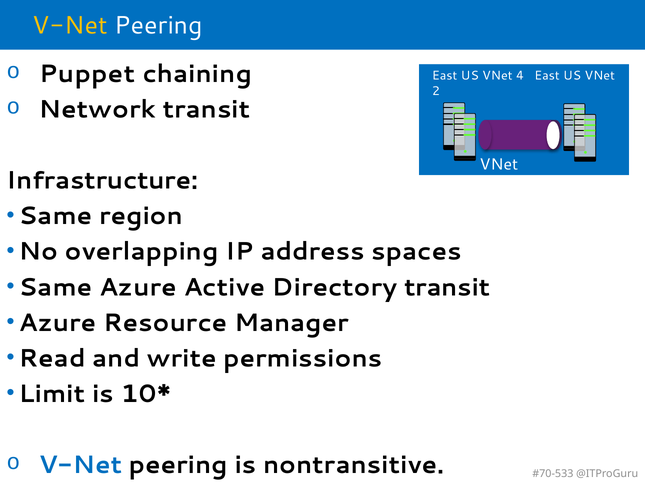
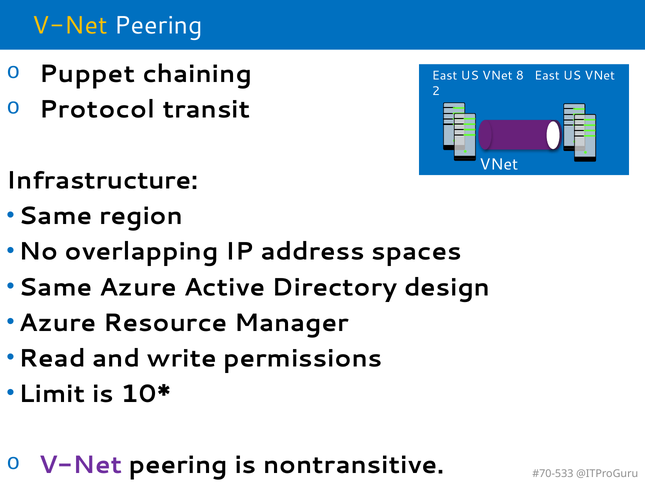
4: 4 -> 8
Network: Network -> Protocol
Directory transit: transit -> design
V-Net at (80, 465) colour: blue -> purple
